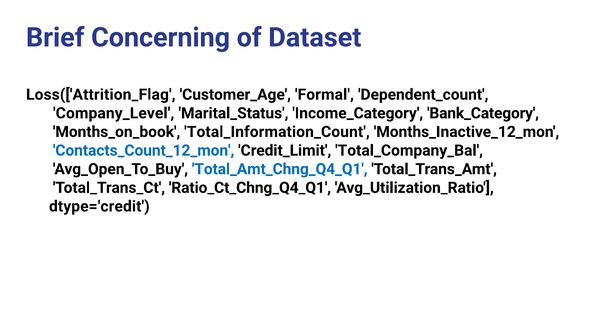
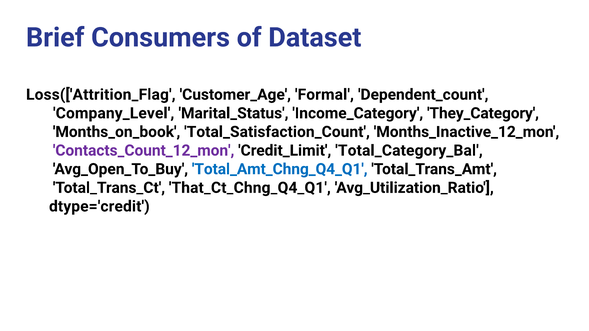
Concerning: Concerning -> Consumers
Bank_Category: Bank_Category -> They_Category
Total_Information_Count: Total_Information_Count -> Total_Satisfaction_Count
Contacts_Count_12_mon colour: blue -> purple
Total_Company_Bal: Total_Company_Bal -> Total_Category_Bal
Ratio_Ct_Chng_Q4_Q1: Ratio_Ct_Chng_Q4_Q1 -> That_Ct_Chng_Q4_Q1
